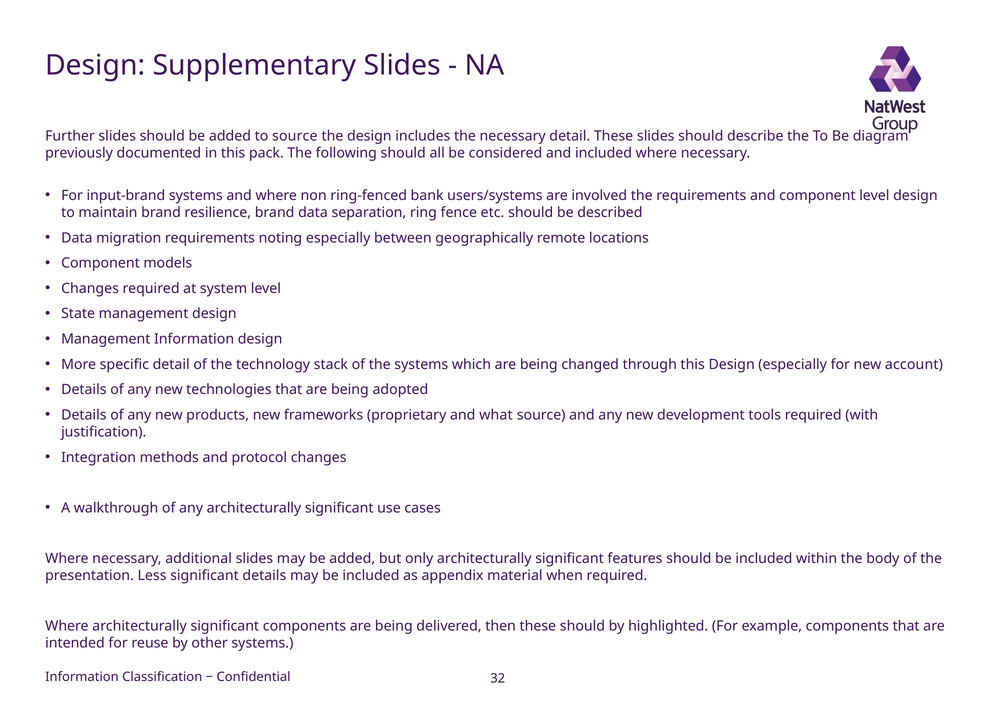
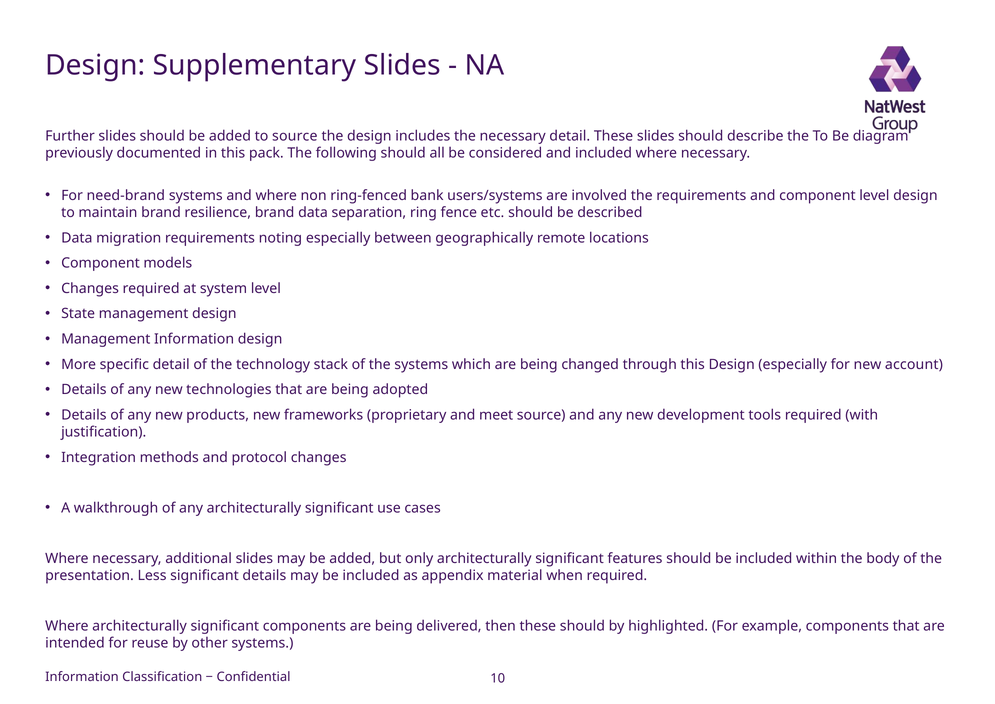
input-brand: input-brand -> need-brand
what: what -> meet
32: 32 -> 10
